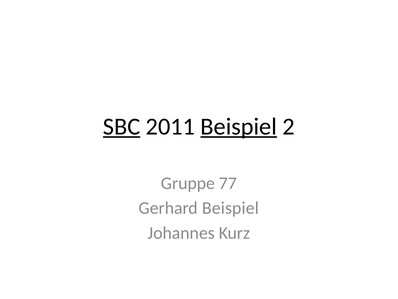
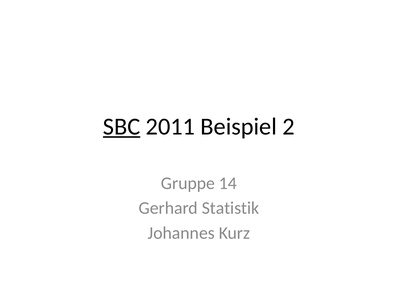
Beispiel at (239, 126) underline: present -> none
77: 77 -> 14
Gerhard Beispiel: Beispiel -> Statistik
